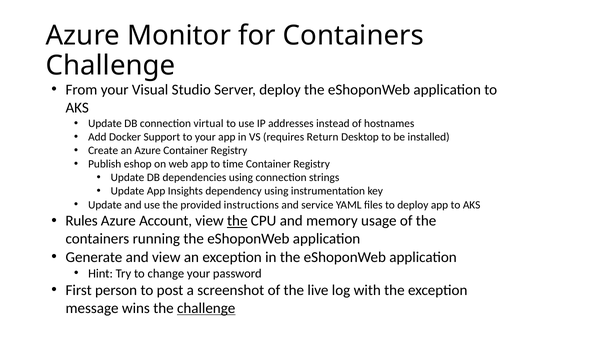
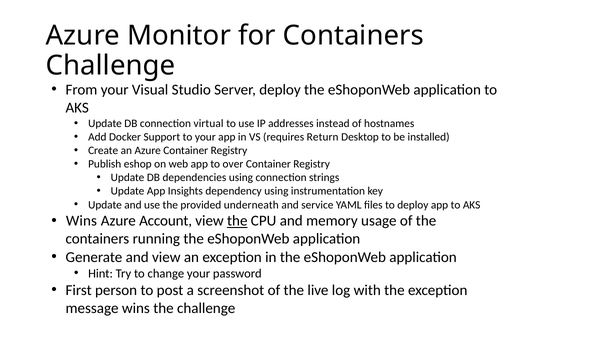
time: time -> over
instructions: instructions -> underneath
Rules at (82, 221): Rules -> Wins
challenge at (206, 308) underline: present -> none
